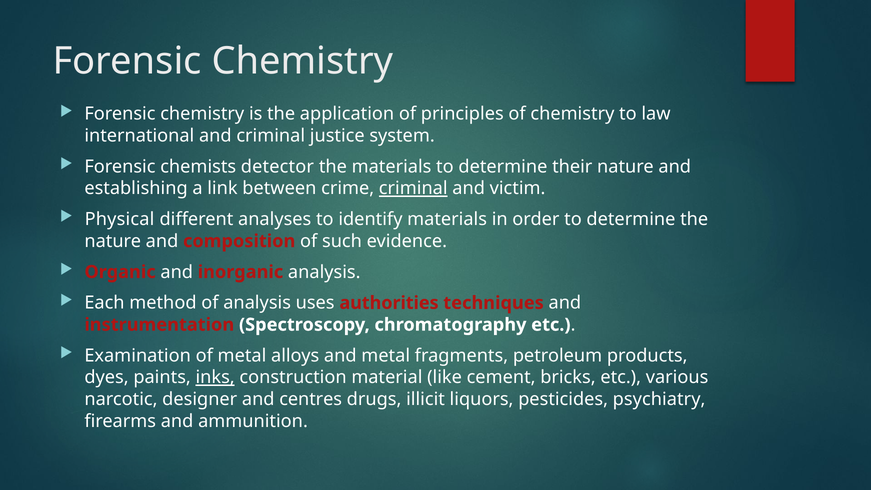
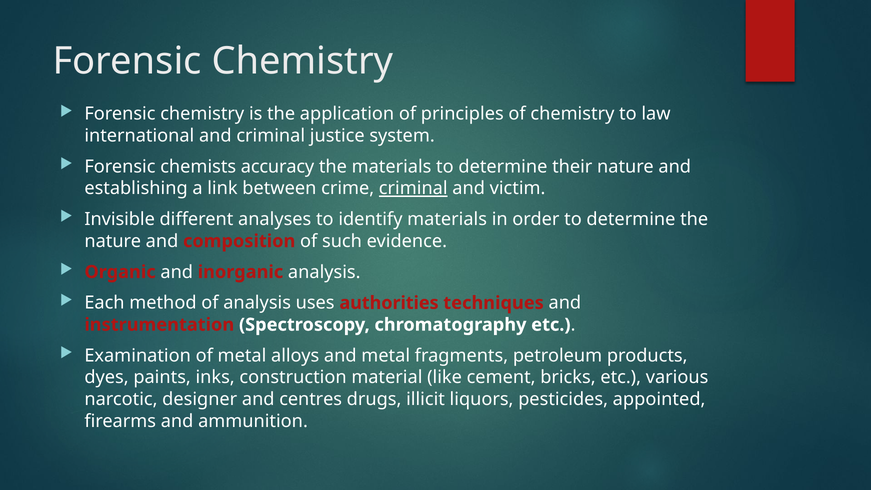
detector: detector -> accuracy
Physical: Physical -> Invisible
inks underline: present -> none
psychiatry: psychiatry -> appointed
